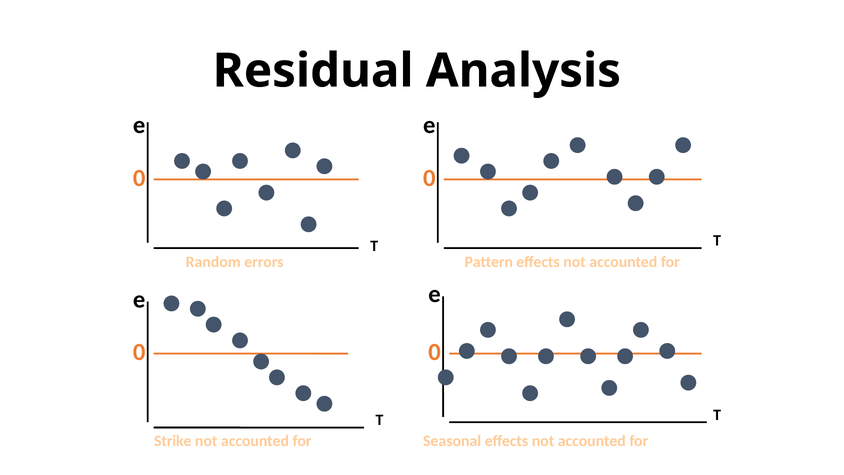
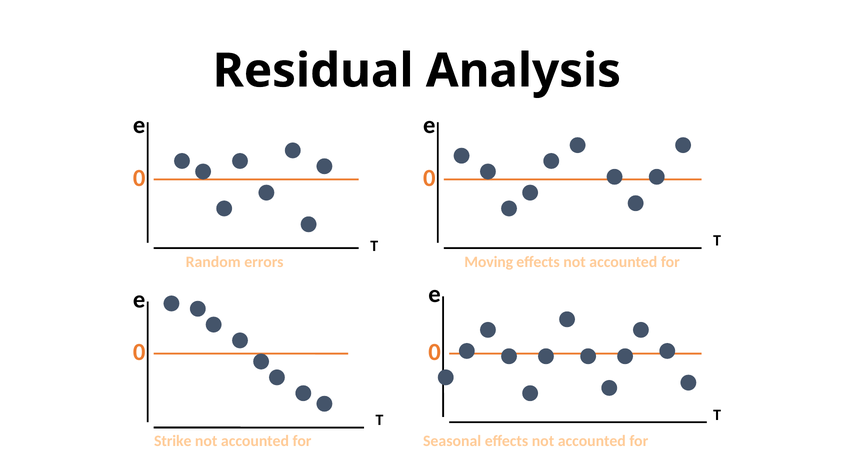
Pattern: Pattern -> Moving
